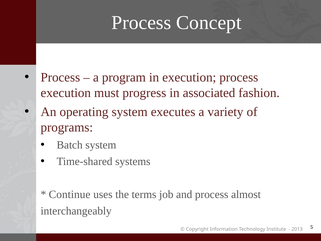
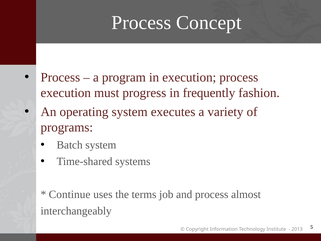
associated: associated -> frequently
